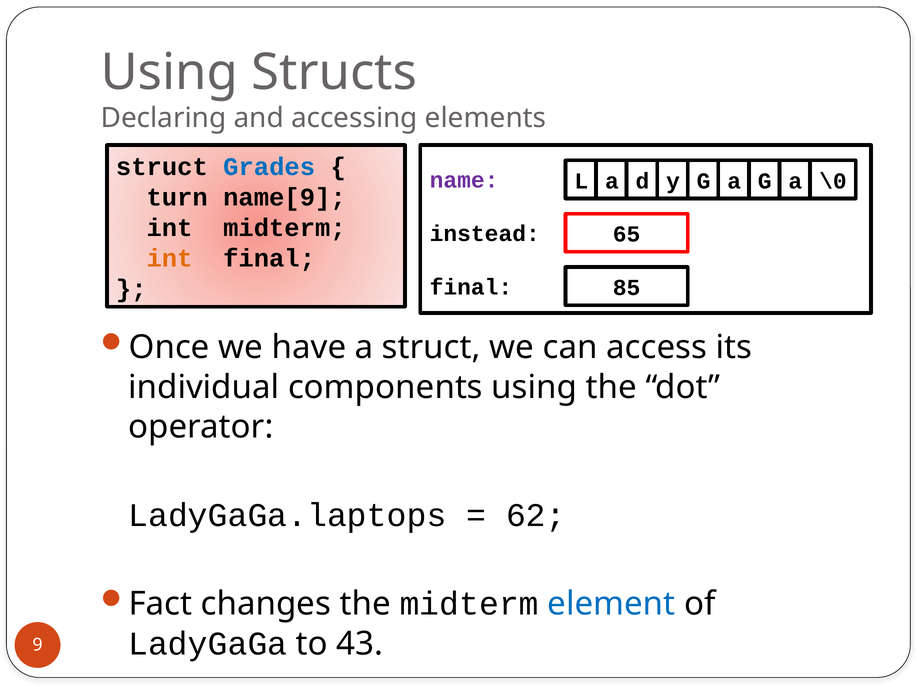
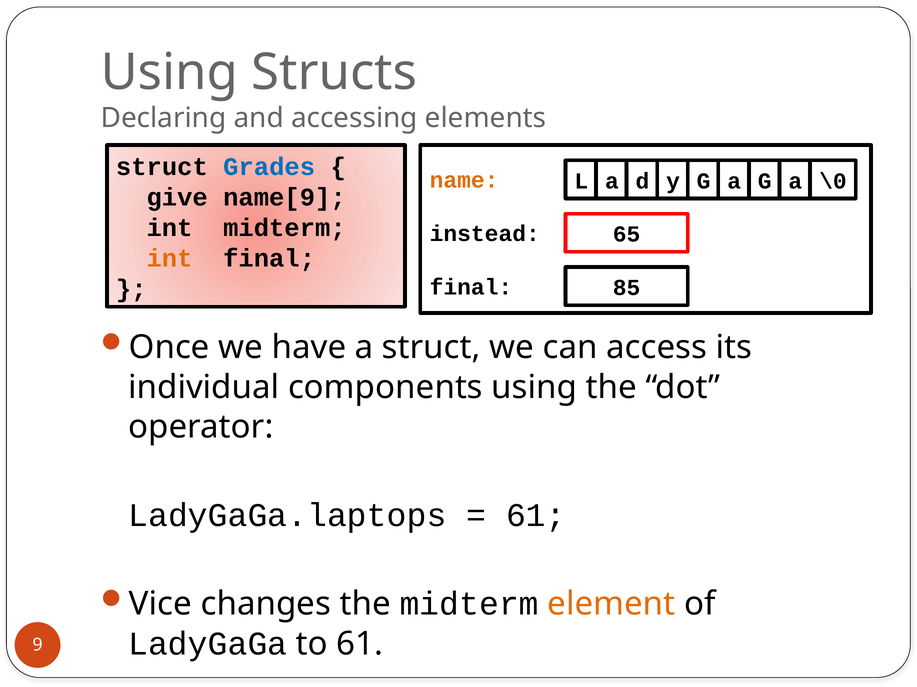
name colour: purple -> orange
turn: turn -> give
62 at (536, 516): 62 -> 61
Fact: Fact -> Vice
element colour: blue -> orange
to 43: 43 -> 61
